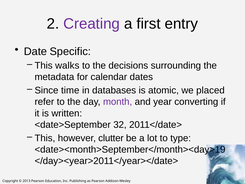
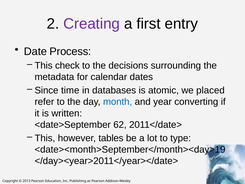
Specific: Specific -> Process
walks: walks -> check
month colour: purple -> blue
32: 32 -> 62
clutter: clutter -> tables
